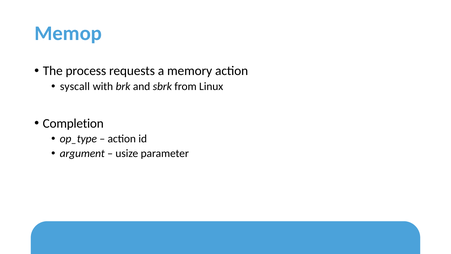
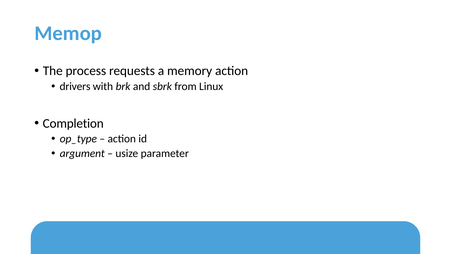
syscall: syscall -> drivers
